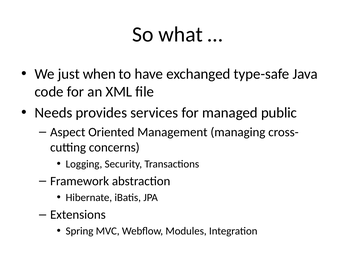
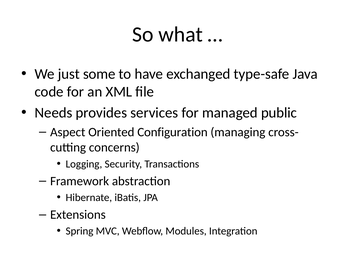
when: when -> some
Management: Management -> Configuration
